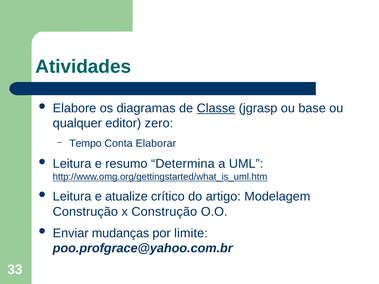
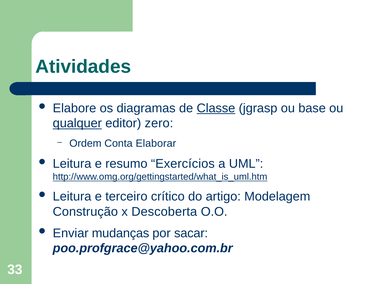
qualquer underline: none -> present
Tempo: Tempo -> Ordem
Determina: Determina -> Exercícios
atualize: atualize -> terceiro
x Construção: Construção -> Descoberta
limite: limite -> sacar
